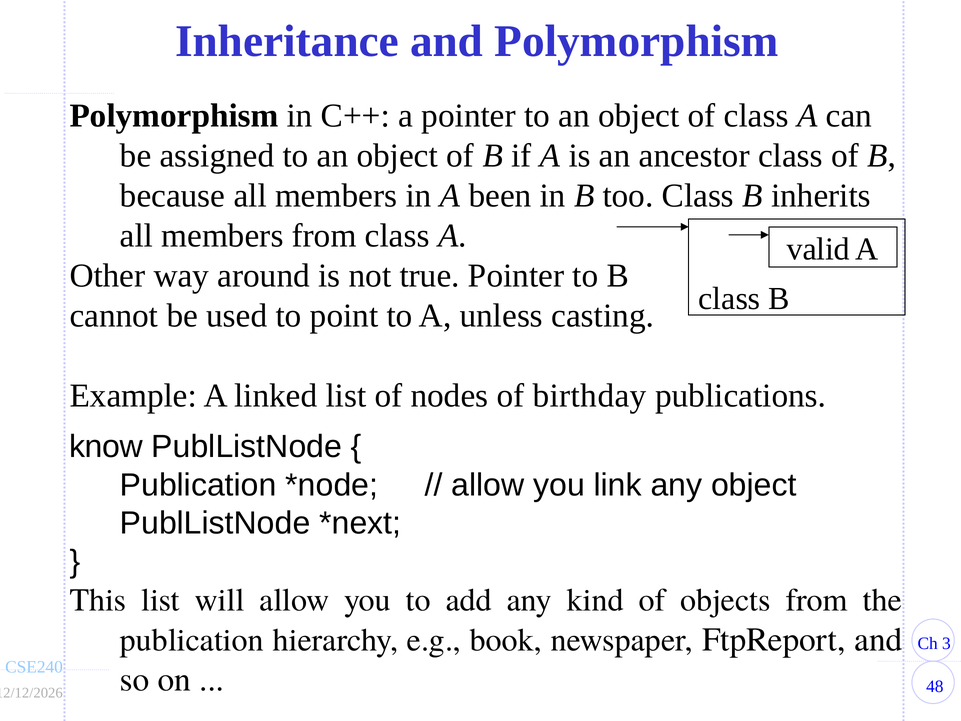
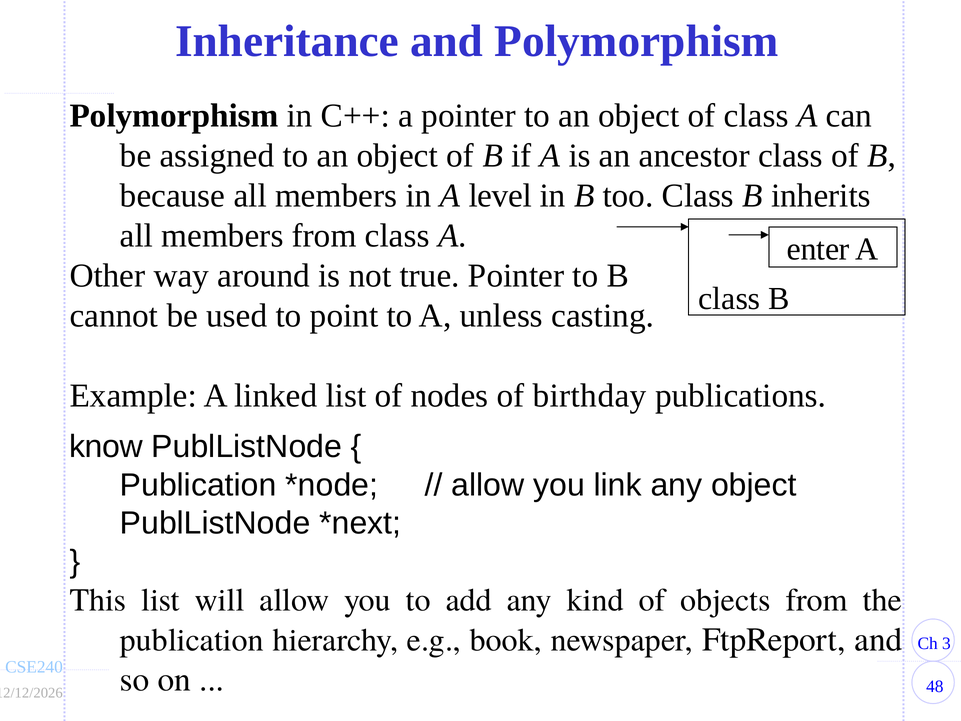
been: been -> level
valid: valid -> enter
